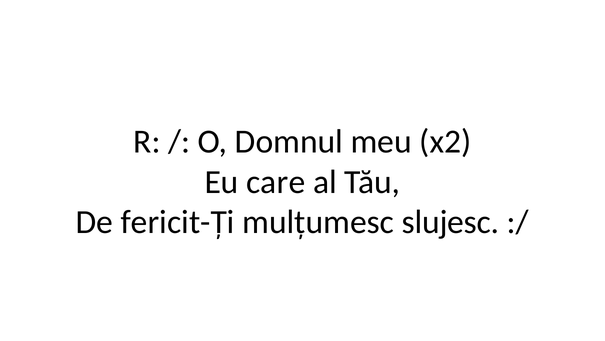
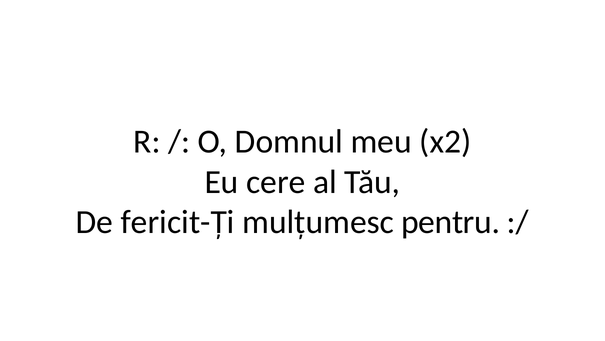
care: care -> cere
slujesc: slujesc -> pentru
